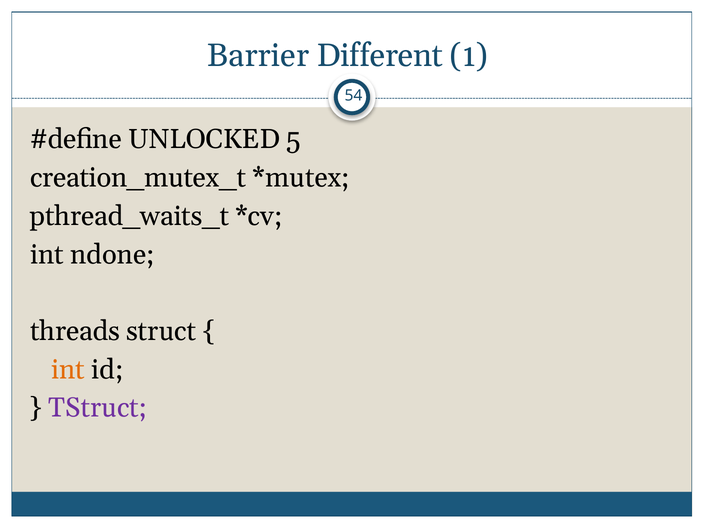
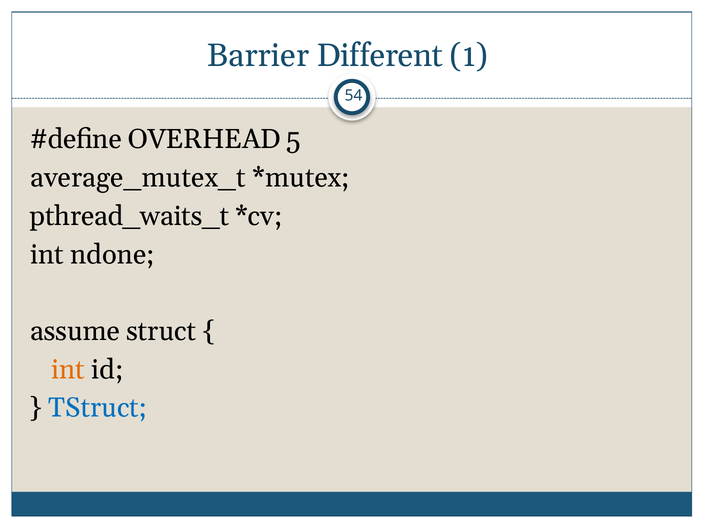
UNLOCKED: UNLOCKED -> OVERHEAD
creation_mutex_t: creation_mutex_t -> average_mutex_t
threads: threads -> assume
TStruct colour: purple -> blue
